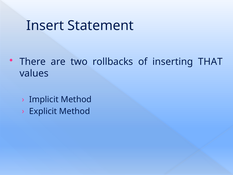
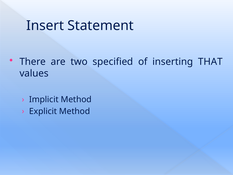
rollbacks: rollbacks -> specified
